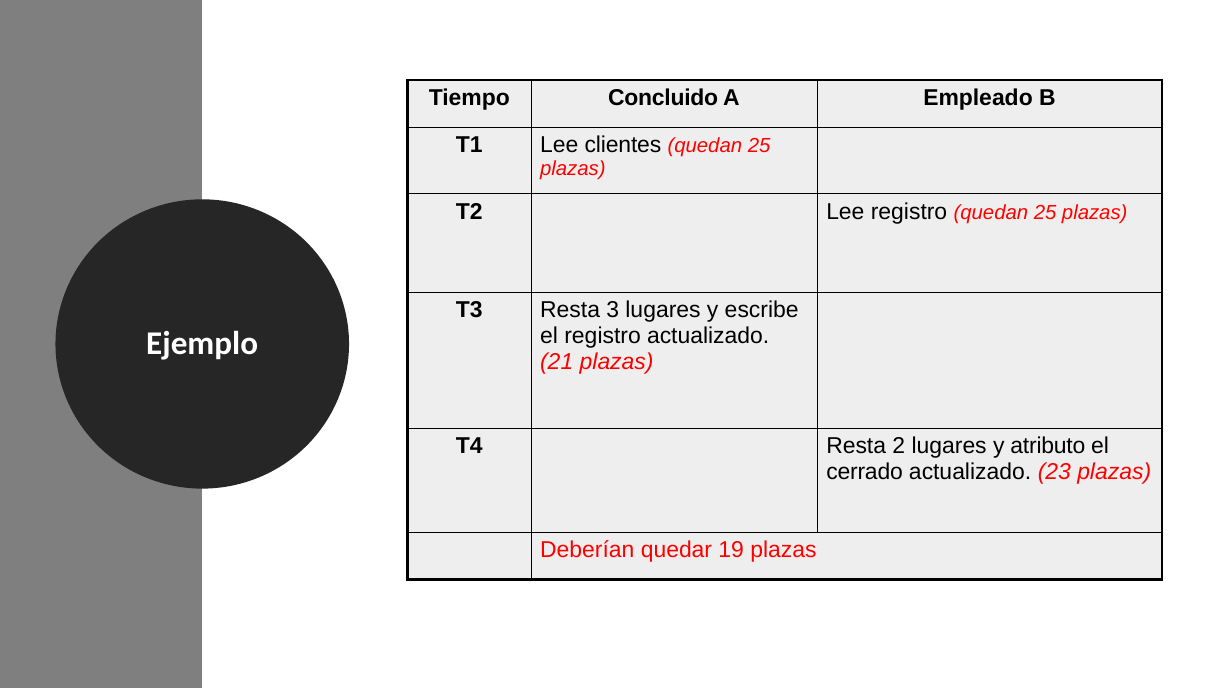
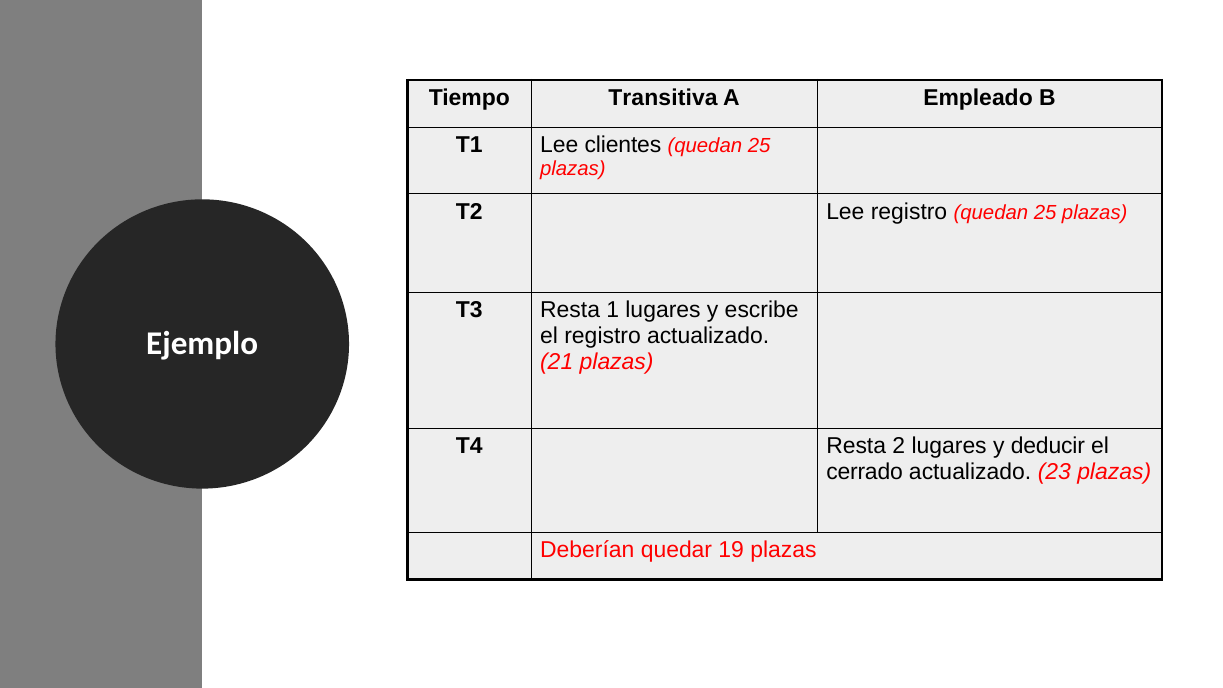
Concluido: Concluido -> Transitiva
3: 3 -> 1
atributo: atributo -> deducir
